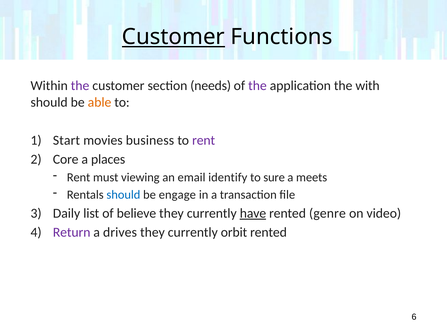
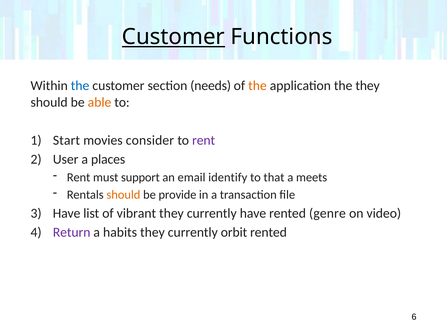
the at (80, 86) colour: purple -> blue
the at (257, 86) colour: purple -> orange
the with: with -> they
business: business -> consider
Core: Core -> User
viewing: viewing -> support
sure: sure -> that
should at (123, 195) colour: blue -> orange
engage: engage -> provide
Daily at (67, 213): Daily -> Have
believe: believe -> vibrant
have at (253, 213) underline: present -> none
drives: drives -> habits
